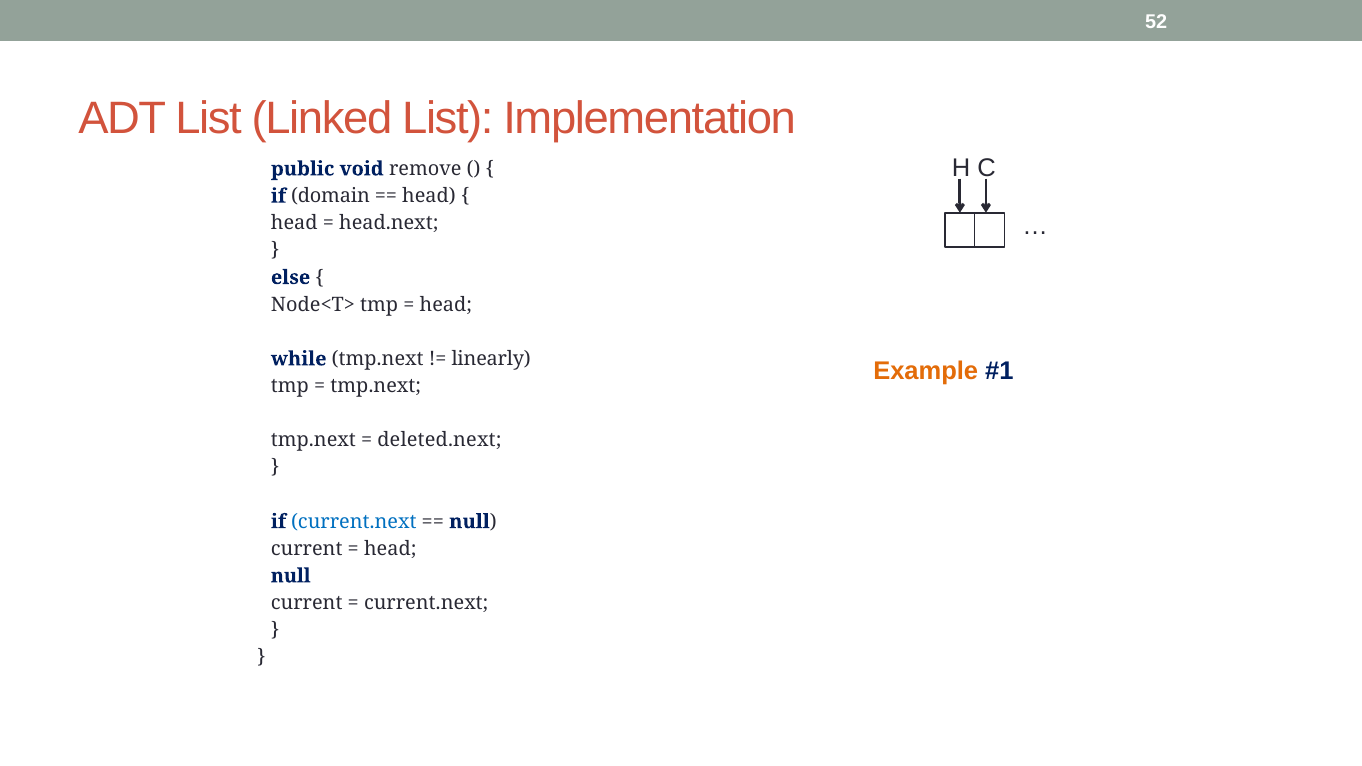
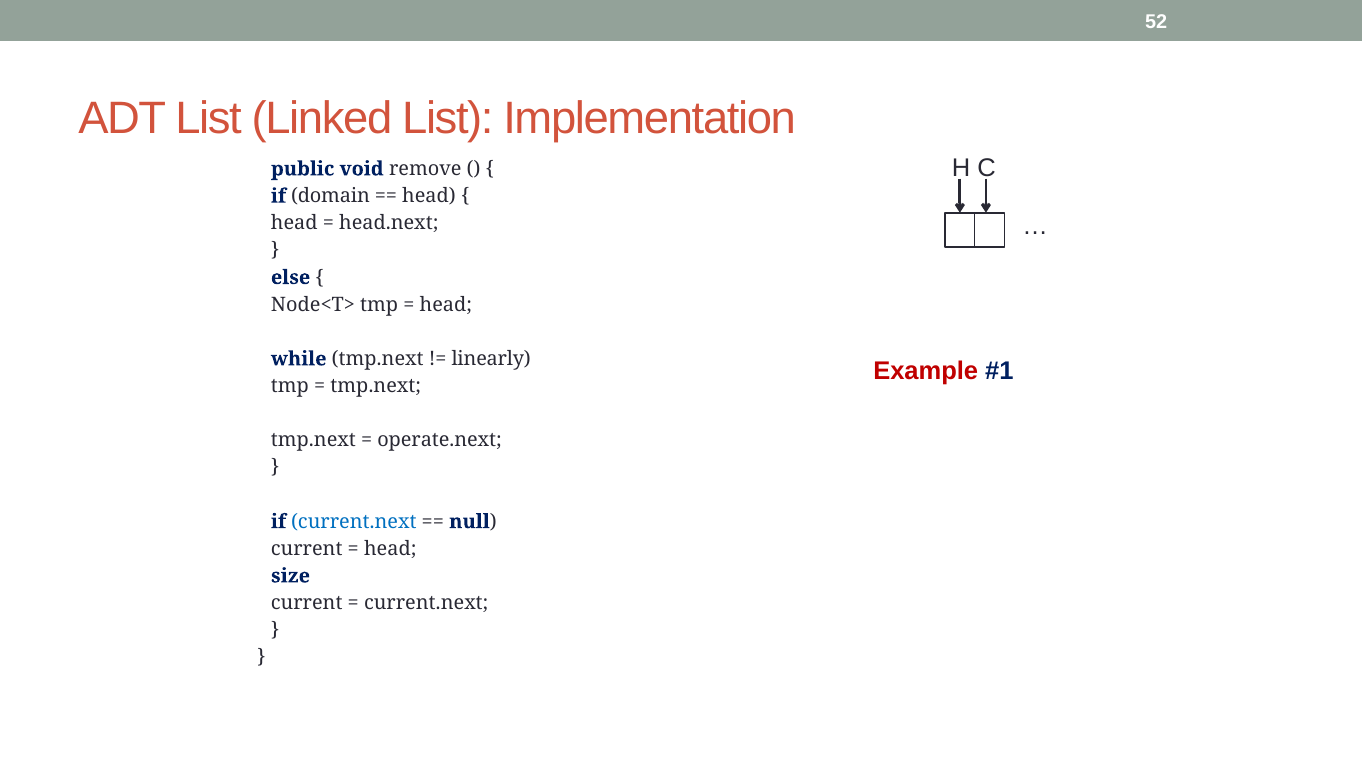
Example colour: orange -> red
deleted.next: deleted.next -> operate.next
null at (291, 576): null -> size
